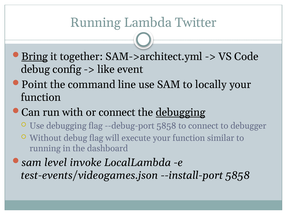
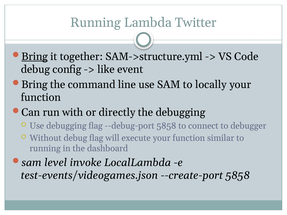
SAM->architect.yml: SAM->architect.yml -> SAM->structure.yml
Point at (34, 85): Point -> Bring
or connect: connect -> directly
debugging at (181, 113) underline: present -> none
--install-port: --install-port -> --create-port
